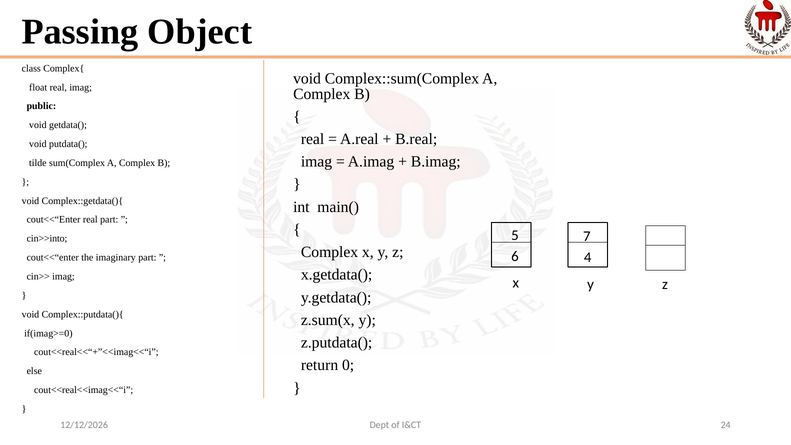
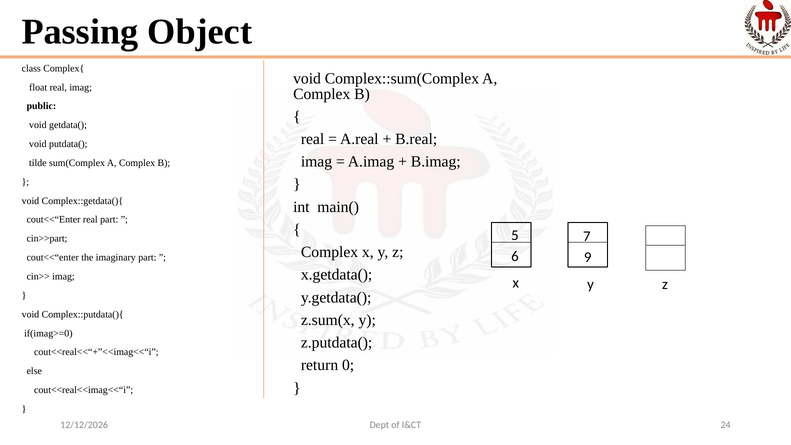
cin>>into: cin>>into -> cin>>part
4: 4 -> 9
